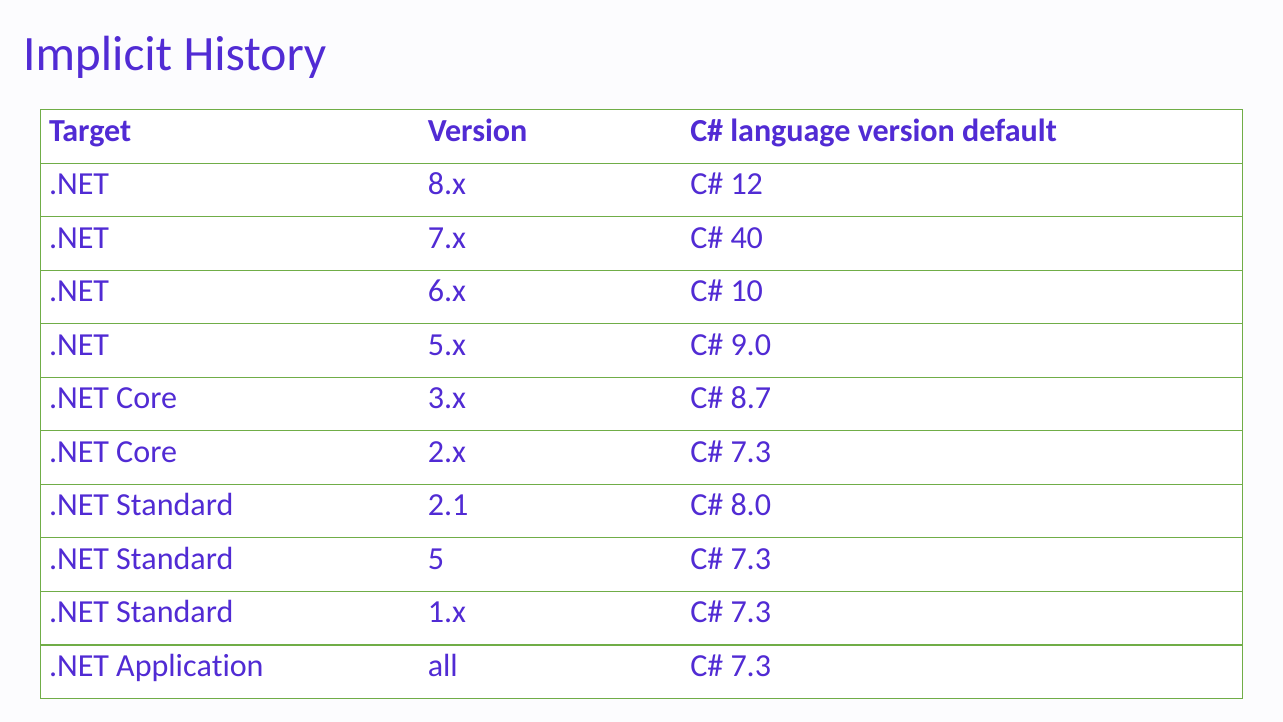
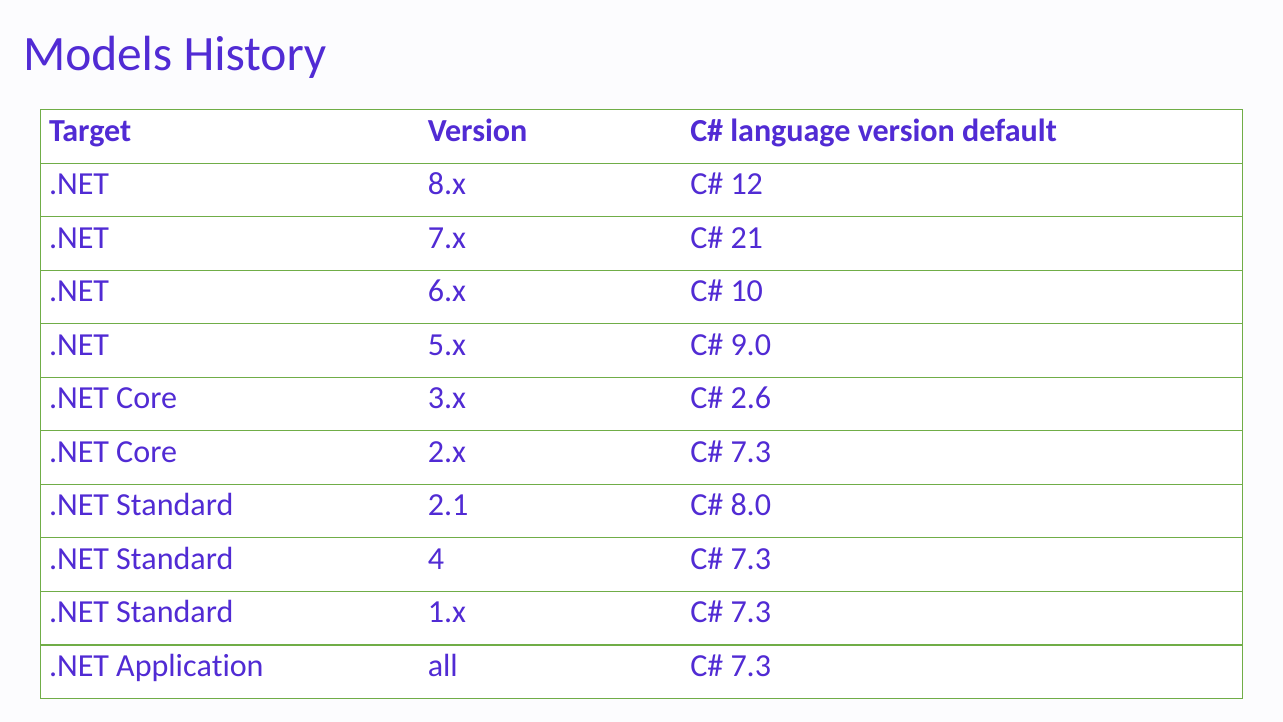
Implicit: Implicit -> Models
40: 40 -> 21
8.7: 8.7 -> 2.6
5: 5 -> 4
